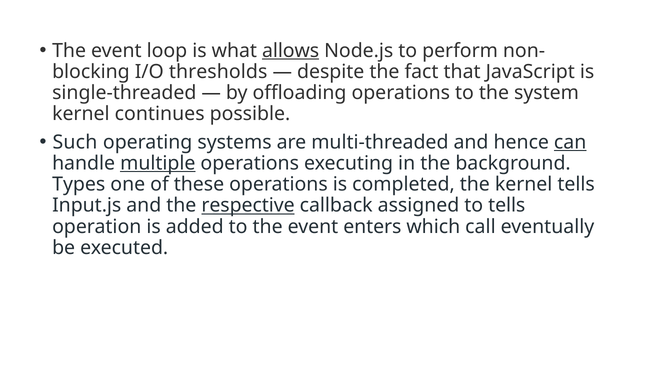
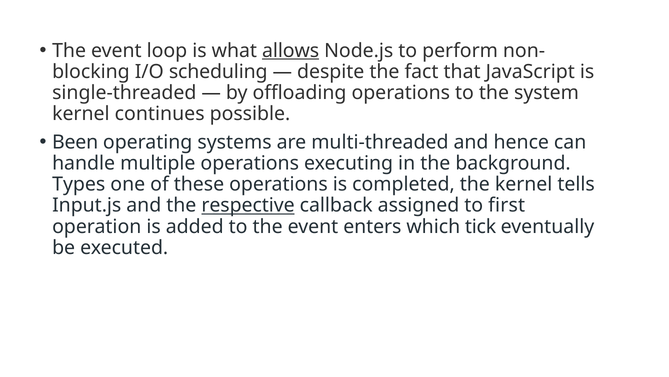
thresholds: thresholds -> scheduling
Such: Such -> Been
can underline: present -> none
multiple underline: present -> none
to tells: tells -> first
call: call -> tick
